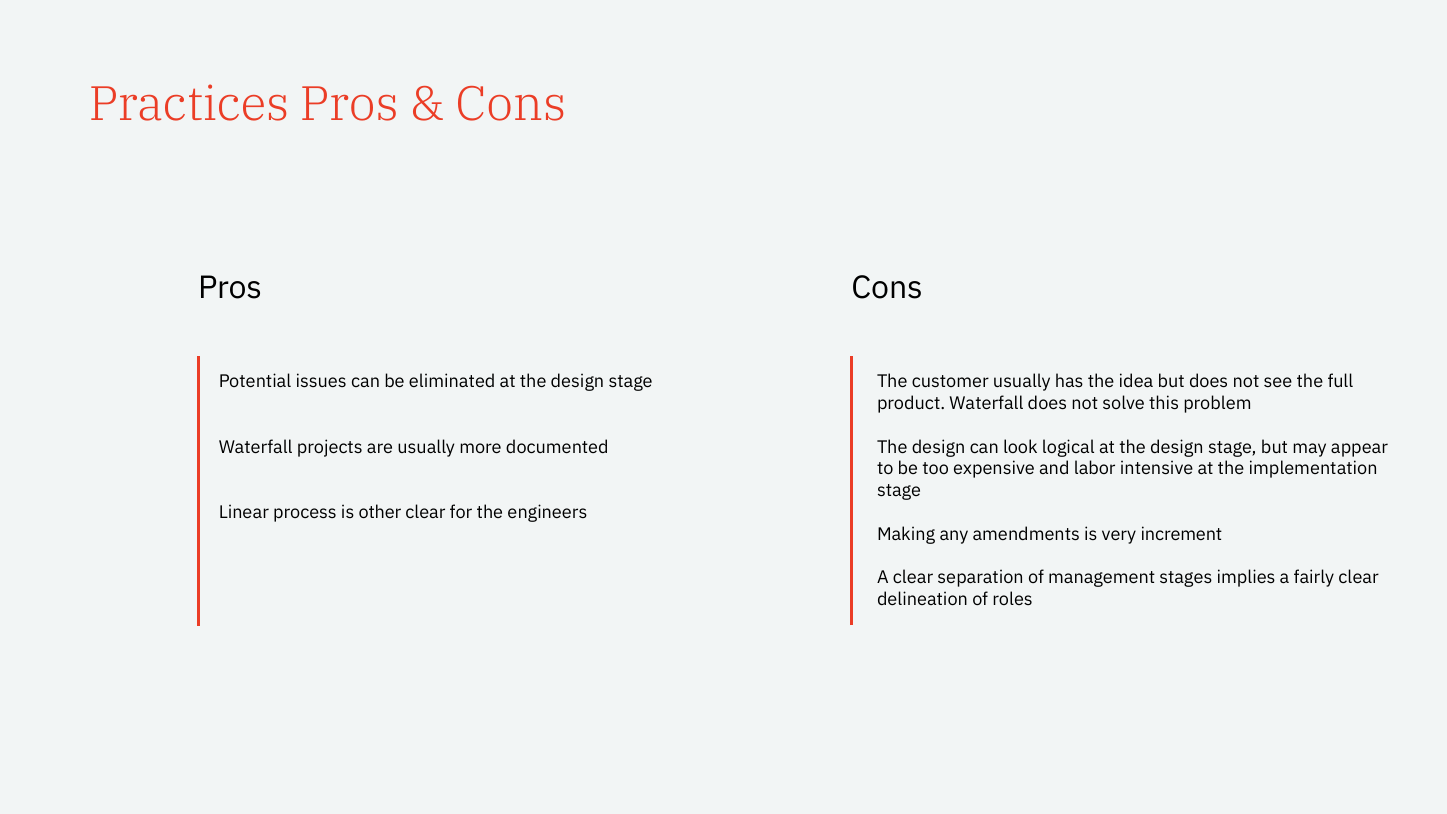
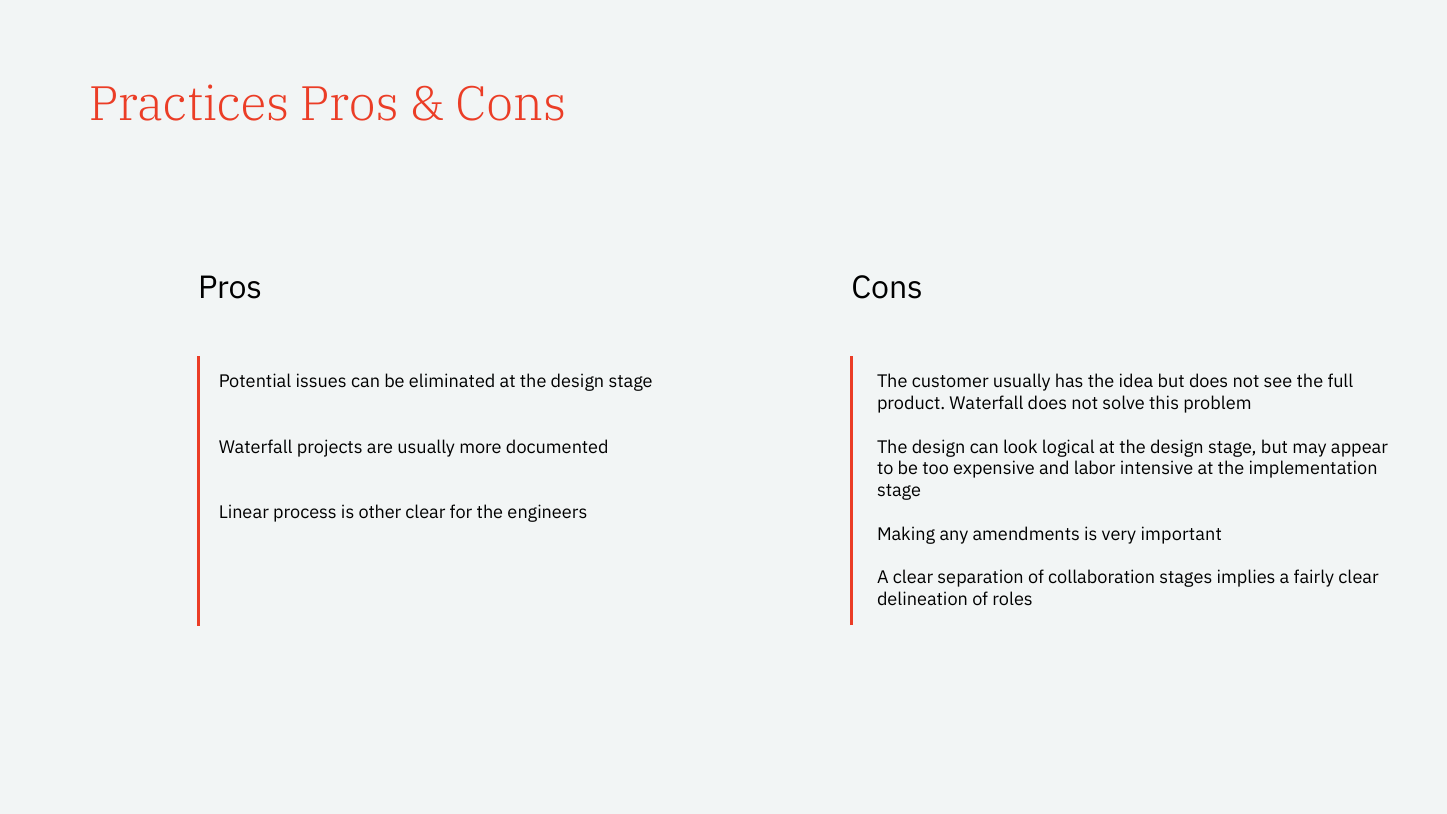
increment: increment -> important
management: management -> collaboration
